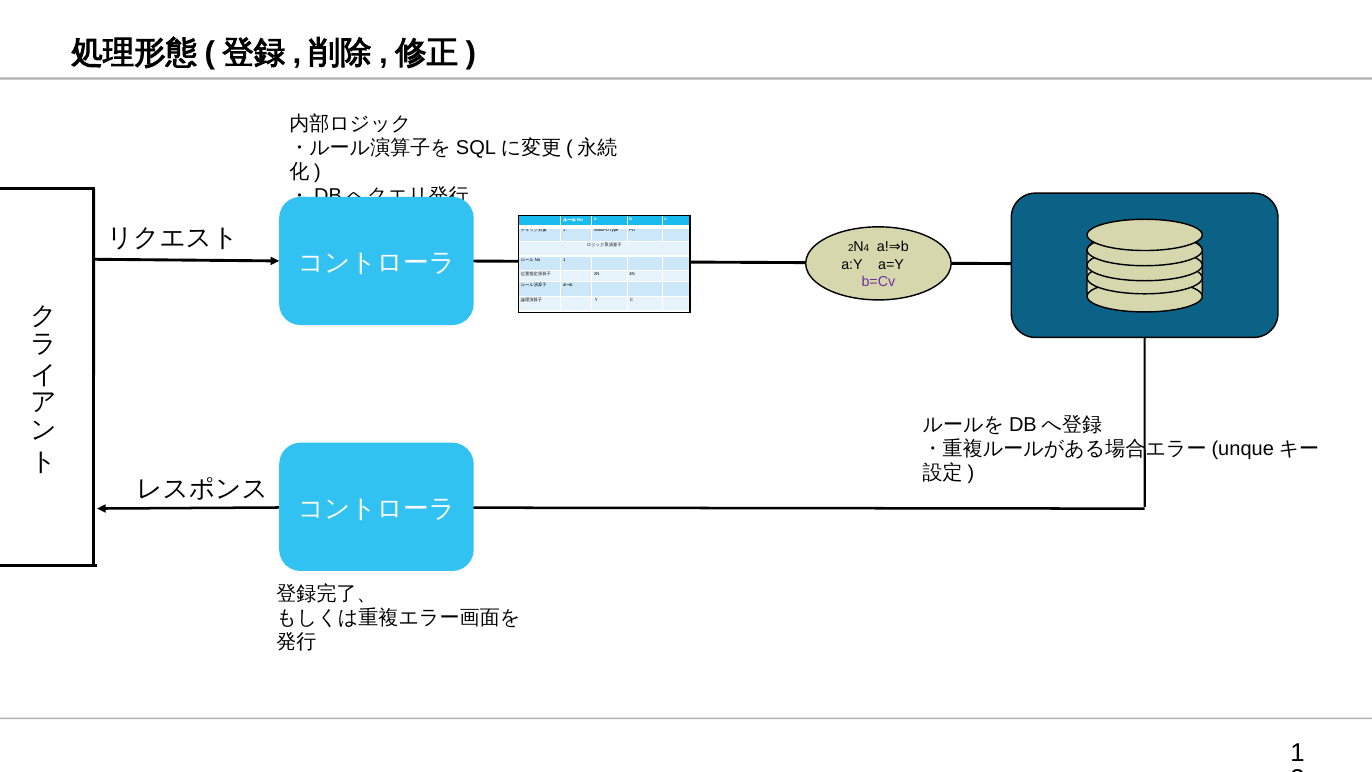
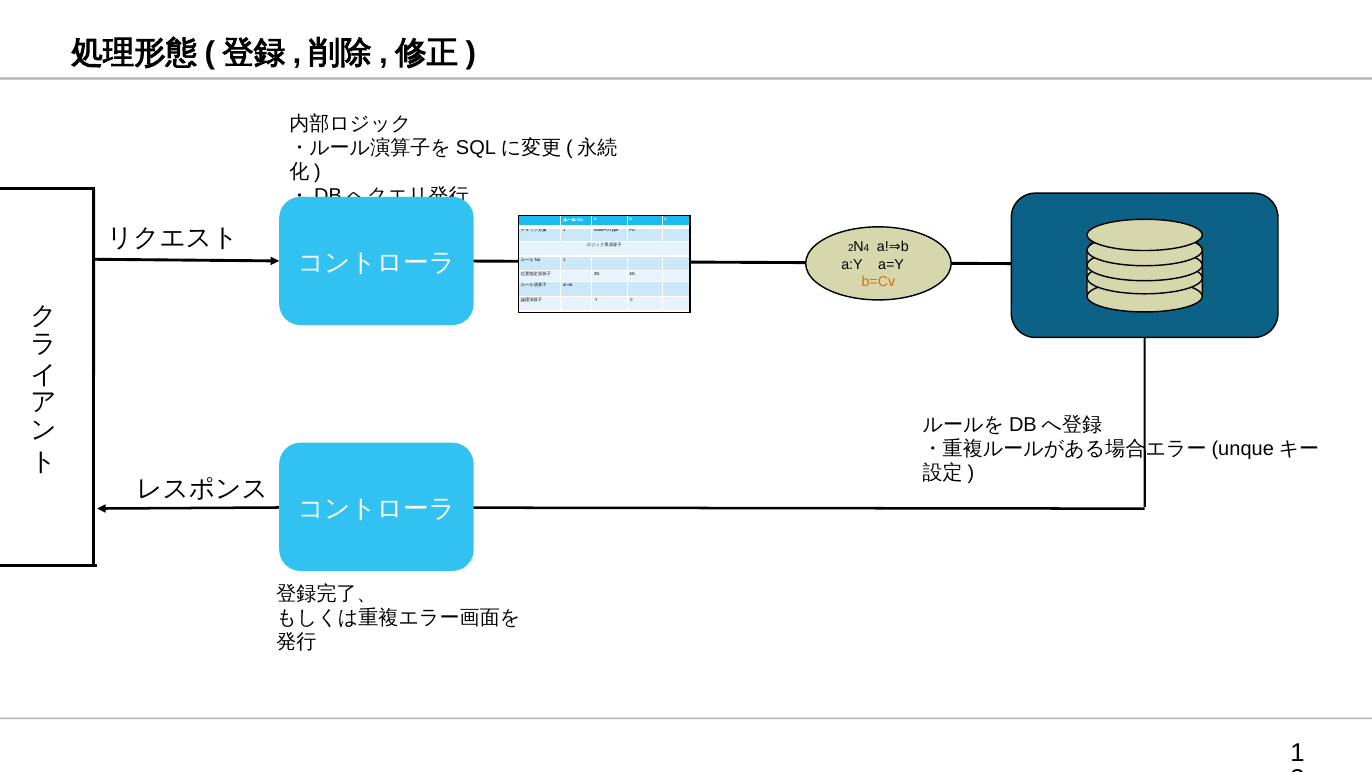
b=Cv colour: purple -> orange
